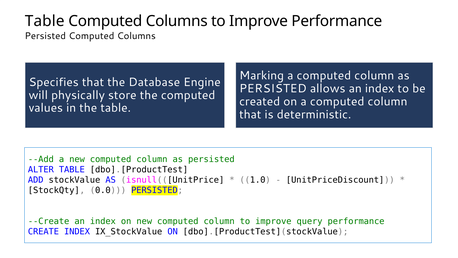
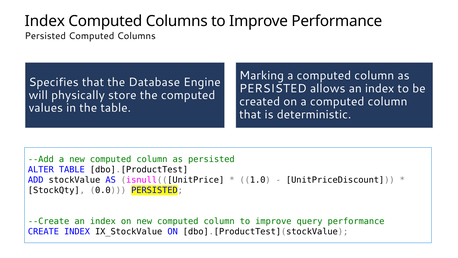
Table at (45, 21): Table -> Index
